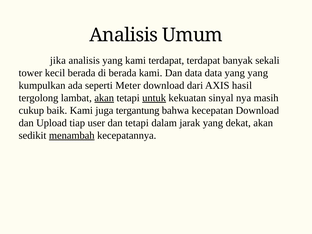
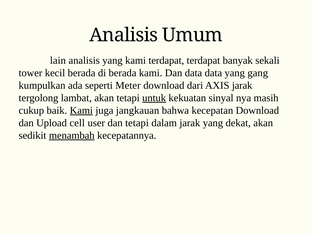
jika: jika -> lain
yang yang: yang -> gang
AXIS hasil: hasil -> jarak
akan at (104, 98) underline: present -> none
Kami at (81, 110) underline: none -> present
tergantung: tergantung -> jangkauan
tiap: tiap -> cell
